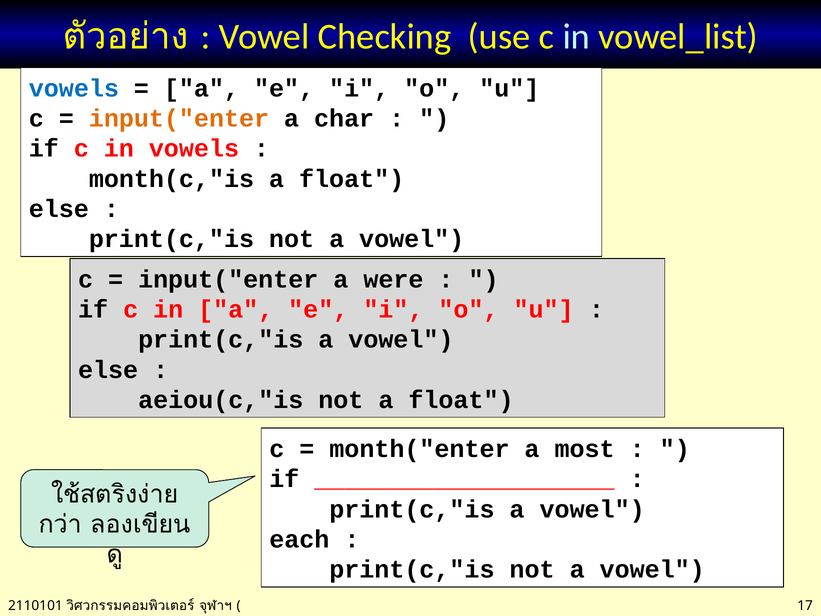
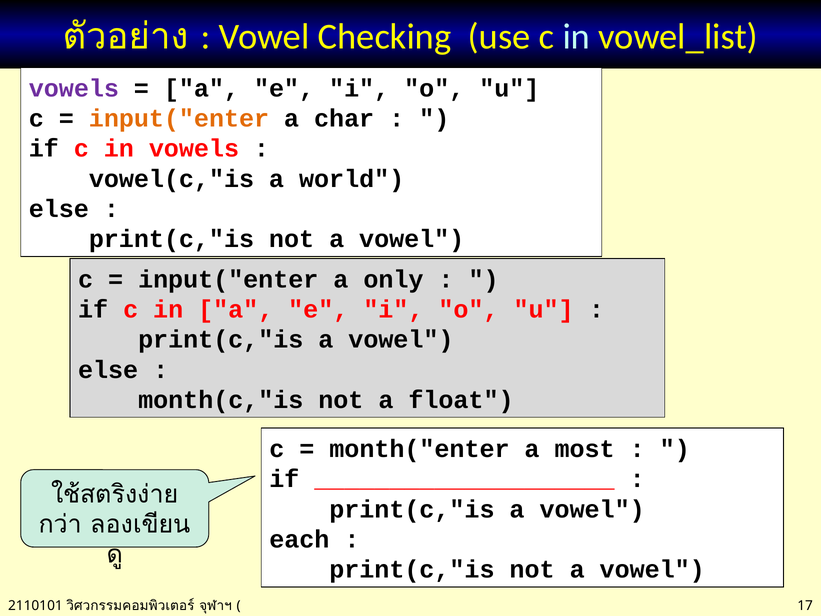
vowels at (74, 88) colour: blue -> purple
month(c,"is: month(c,"is -> vowel(c,"is
float at (352, 179): float -> world
were: were -> only
aeiou(c,"is: aeiou(c,"is -> month(c,"is
